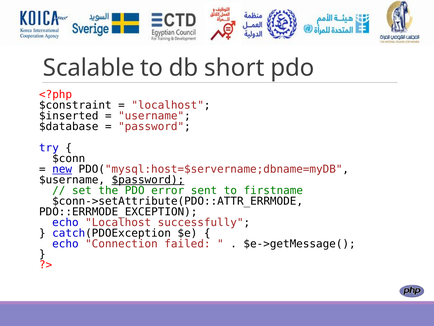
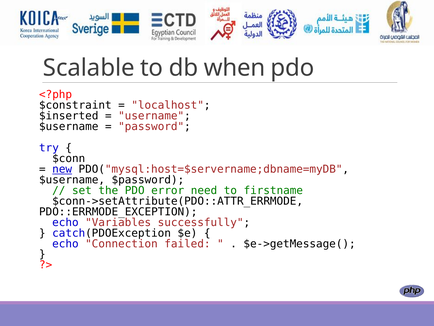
short: short -> when
$database at (69, 126): $database -> $username
$password underline: present -> none
sent: sent -> need
echo Localhost: Localhost -> Variables
